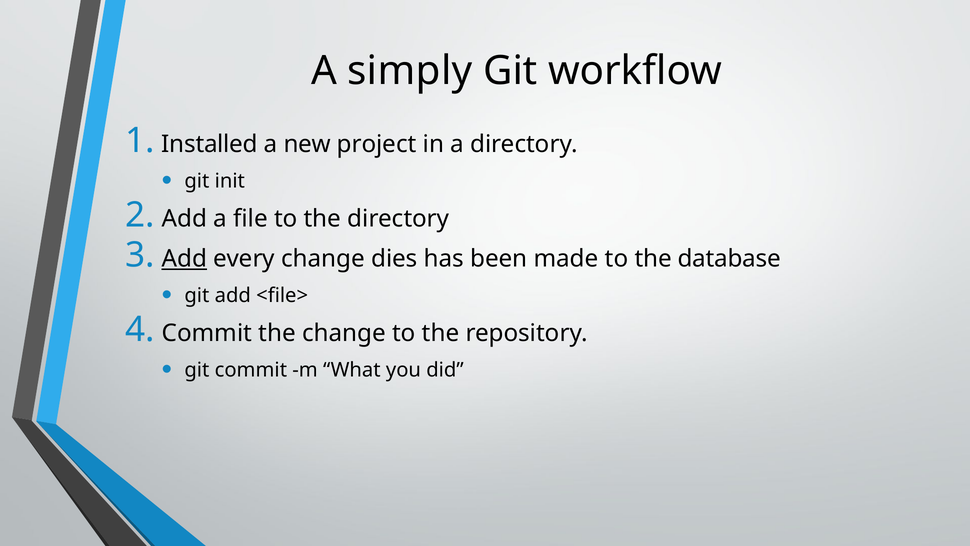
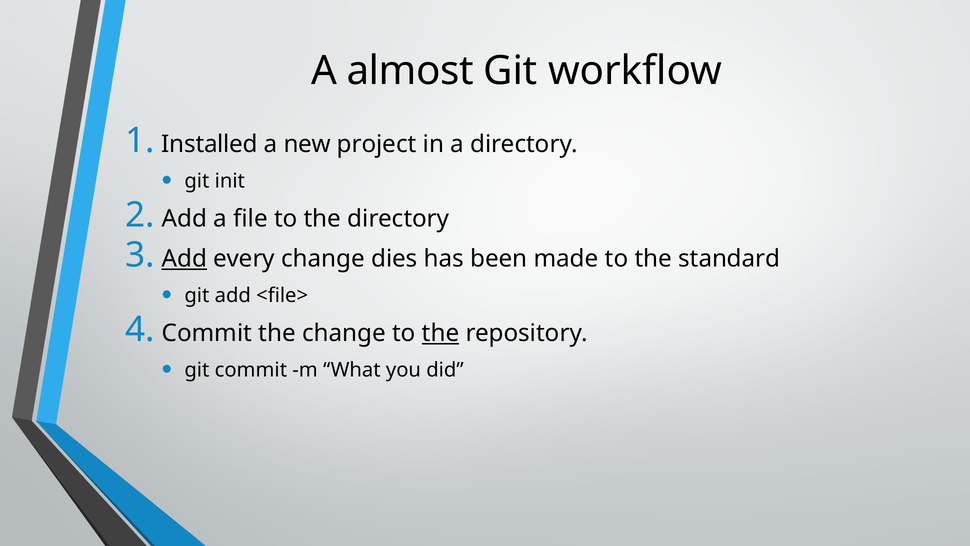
simply: simply -> almost
database: database -> standard
the at (441, 333) underline: none -> present
